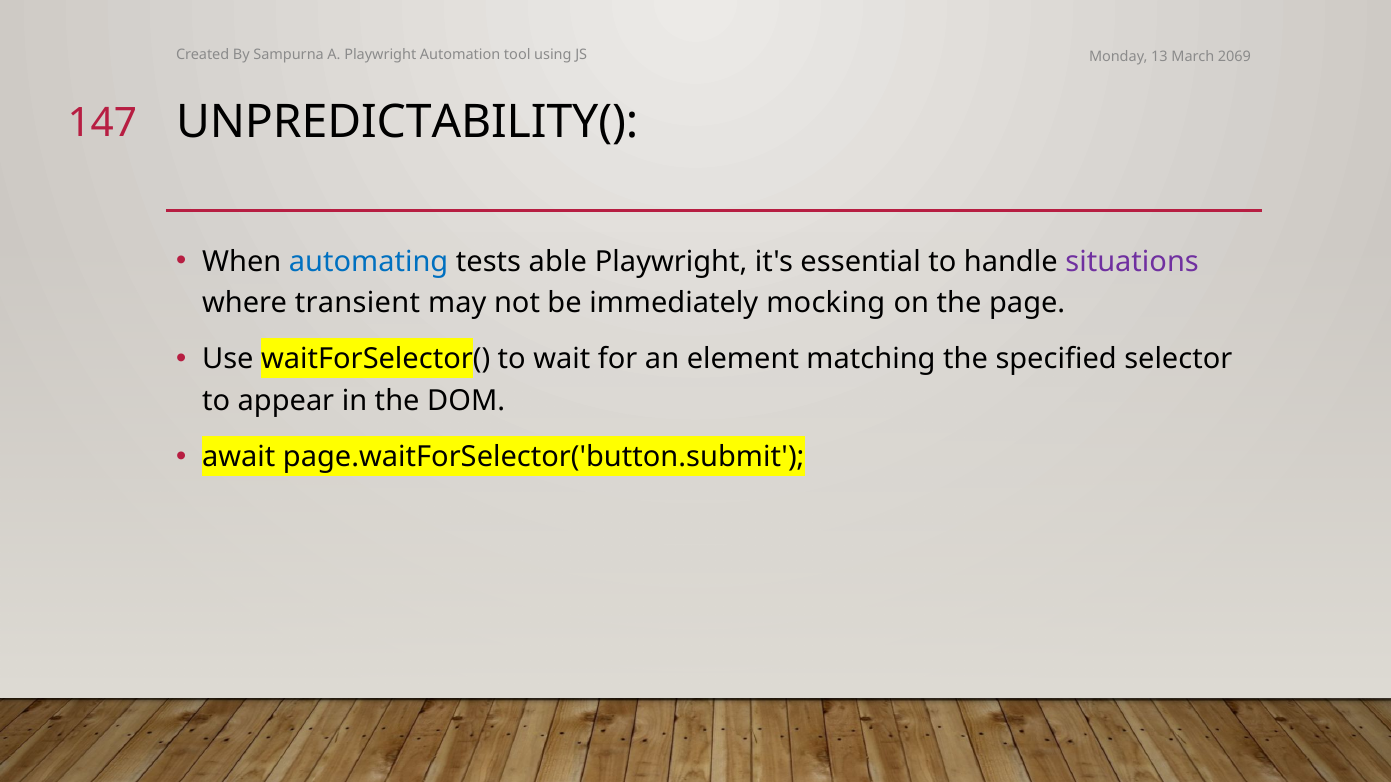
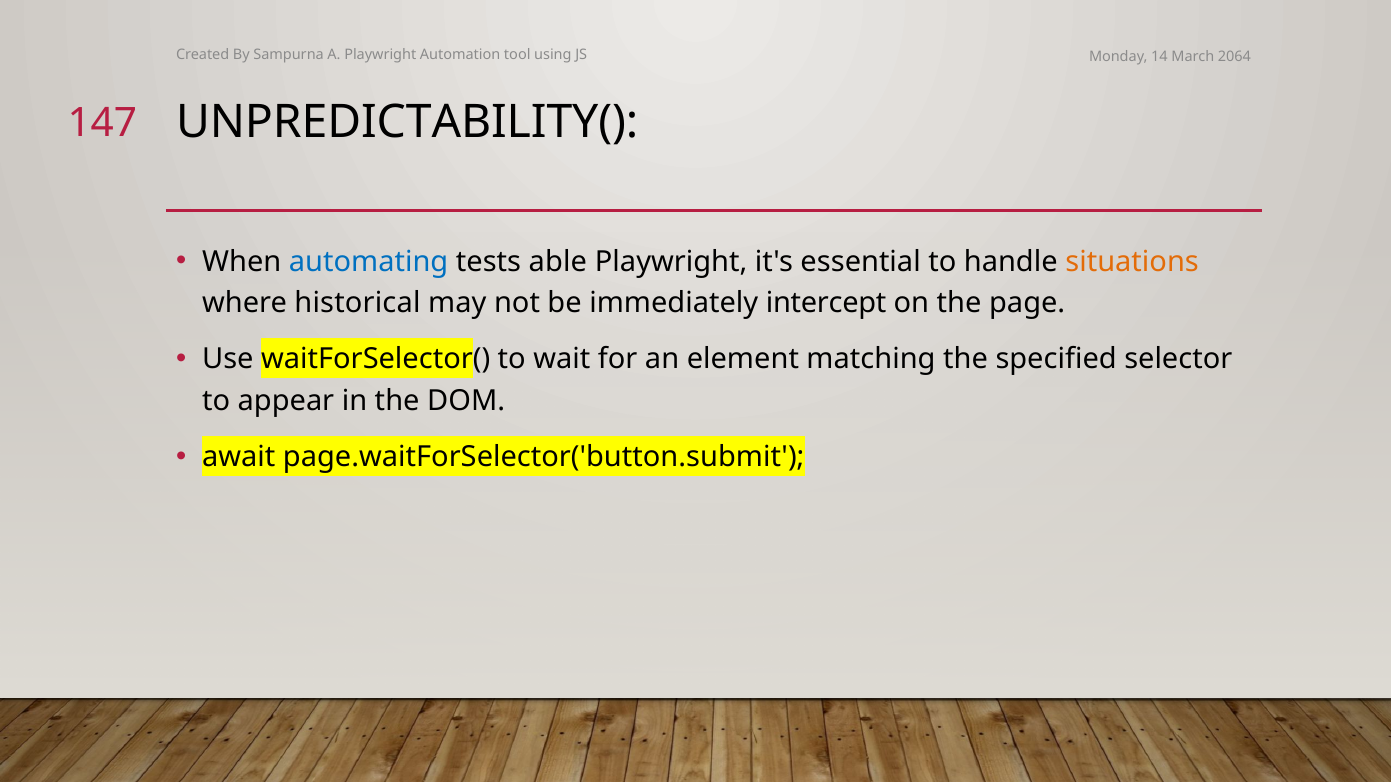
13: 13 -> 14
2069: 2069 -> 2064
situations colour: purple -> orange
transient: transient -> historical
mocking: mocking -> intercept
